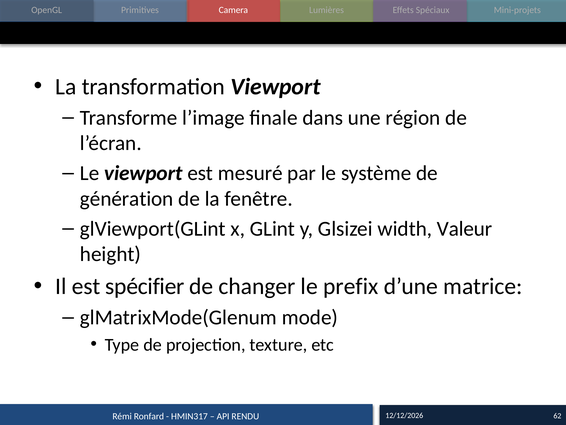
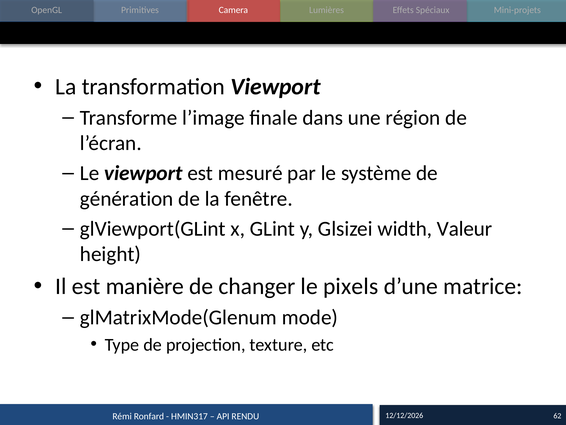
spécifier: spécifier -> manière
prefix: prefix -> pixels
